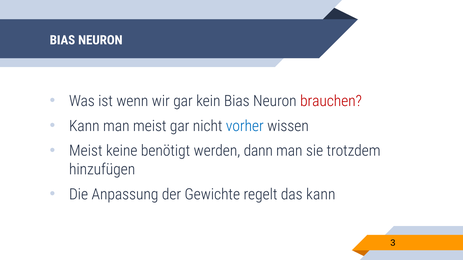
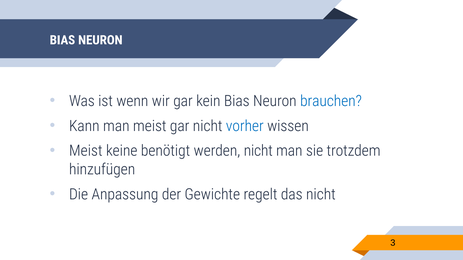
brauchen colour: red -> blue
werden dann: dann -> nicht
das kann: kann -> nicht
